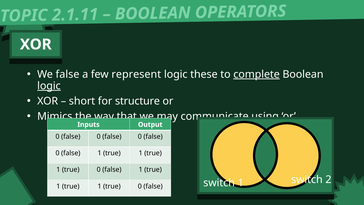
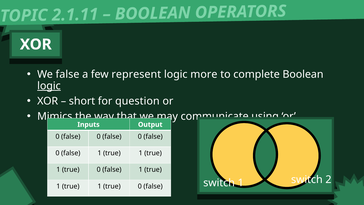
these: these -> more
complete underline: present -> none
structure: structure -> question
